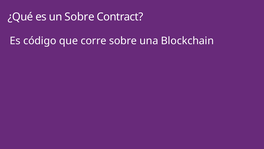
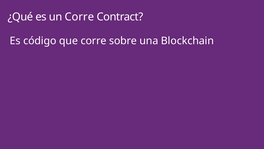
un Sobre: Sobre -> Corre
